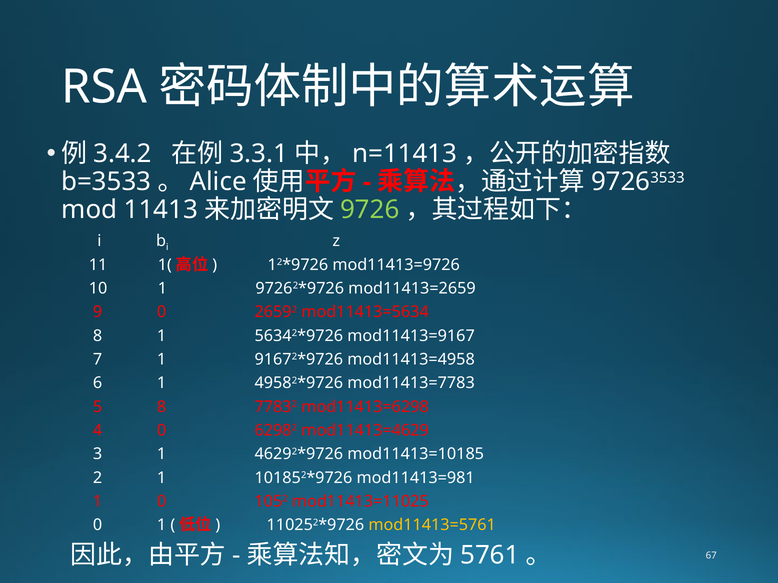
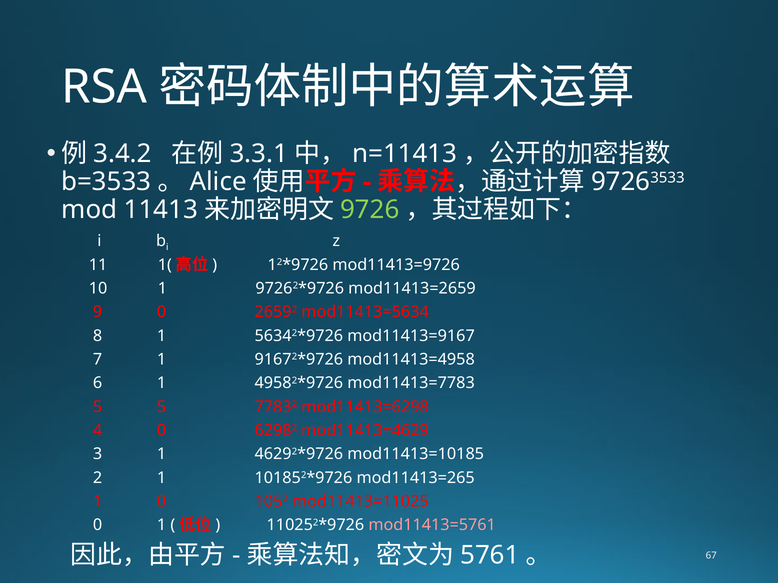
5 8: 8 -> 5
mod11413=981: mod11413=981 -> mod11413=265
mod11413=5761 colour: yellow -> pink
